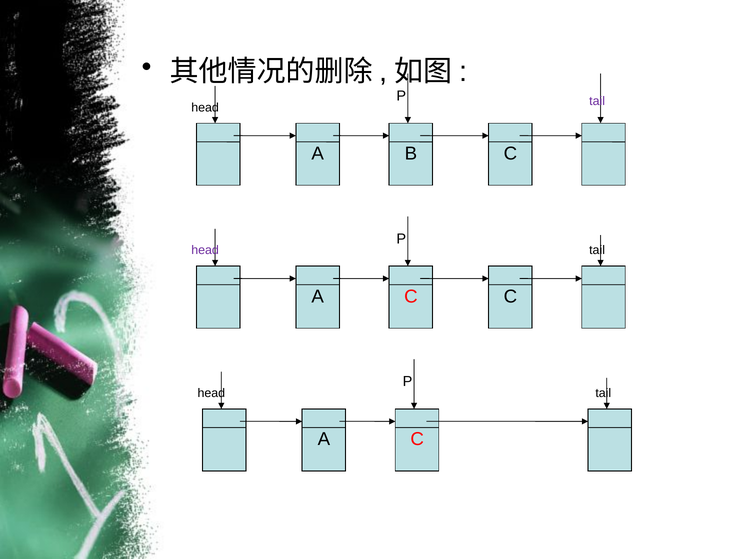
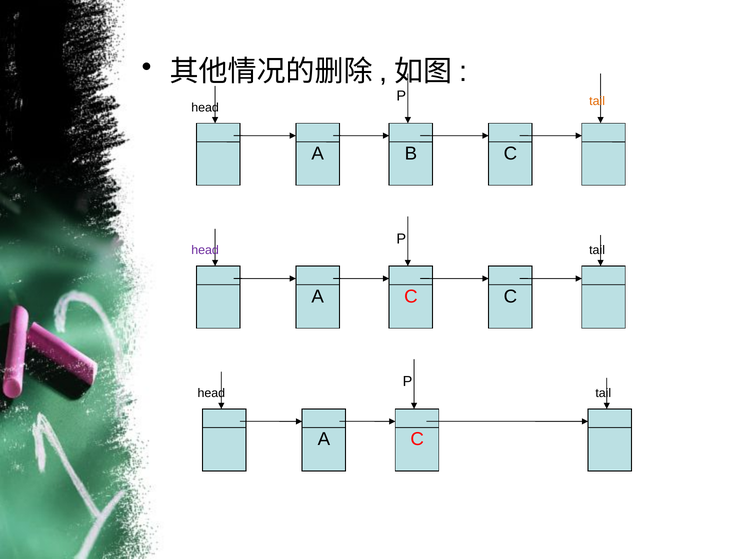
tail at (597, 101) colour: purple -> orange
